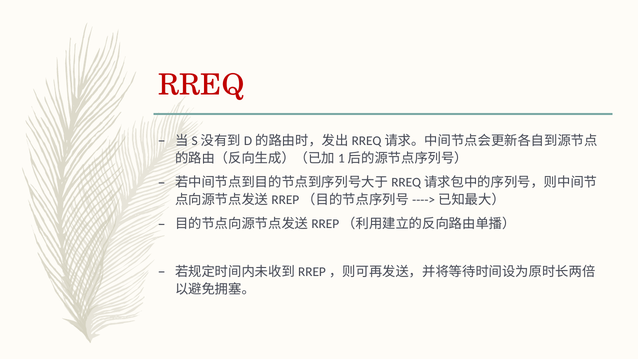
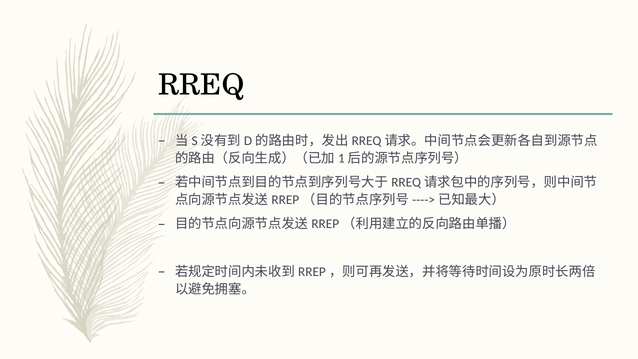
RREQ colour: red -> black
